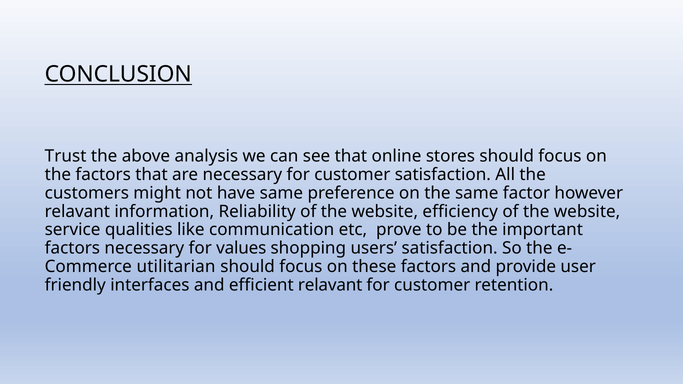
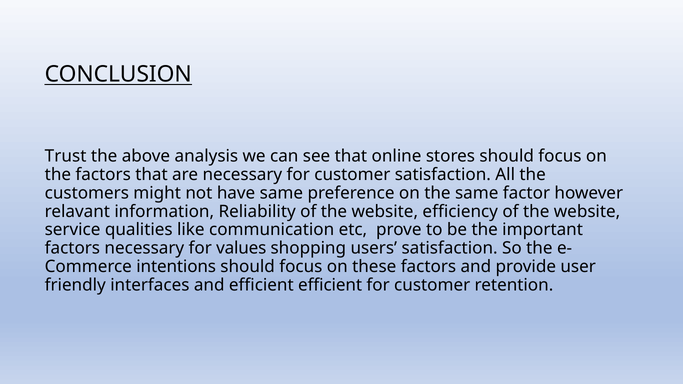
utilitarian: utilitarian -> intentions
efficient relavant: relavant -> efficient
